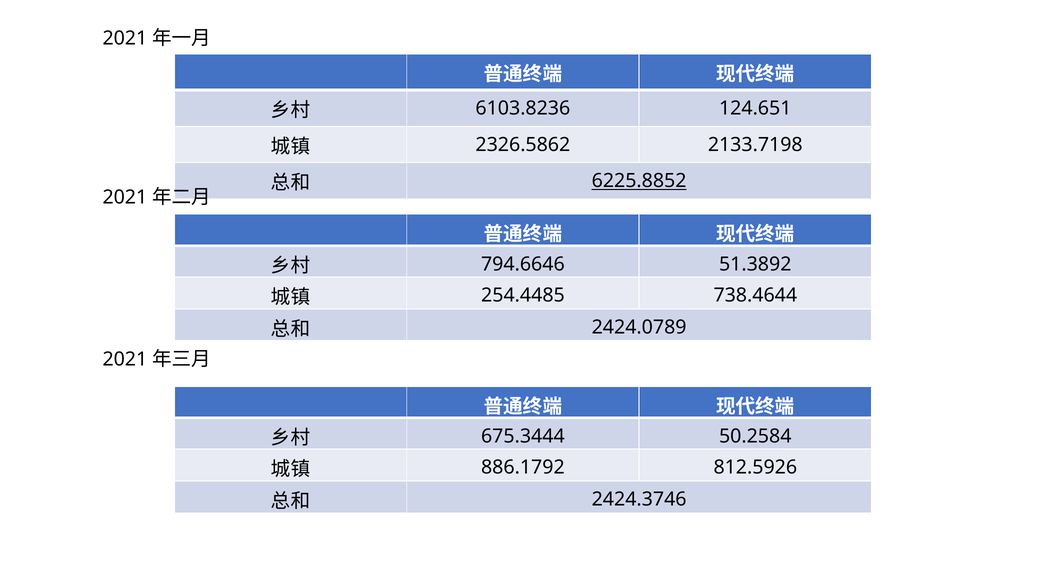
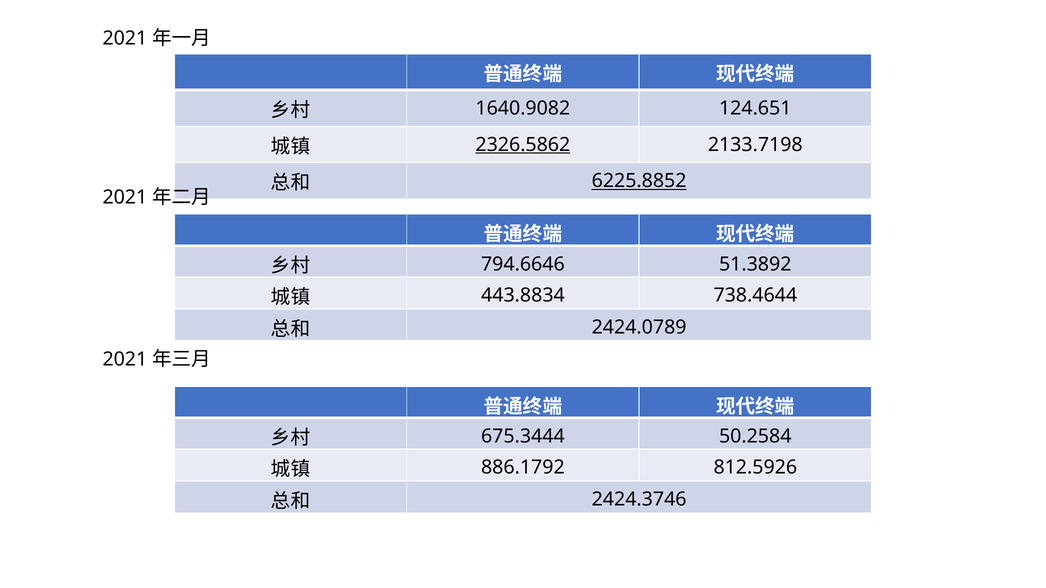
6103.8236: 6103.8236 -> 1640.9082
2326.5862 underline: none -> present
254.4485: 254.4485 -> 443.8834
